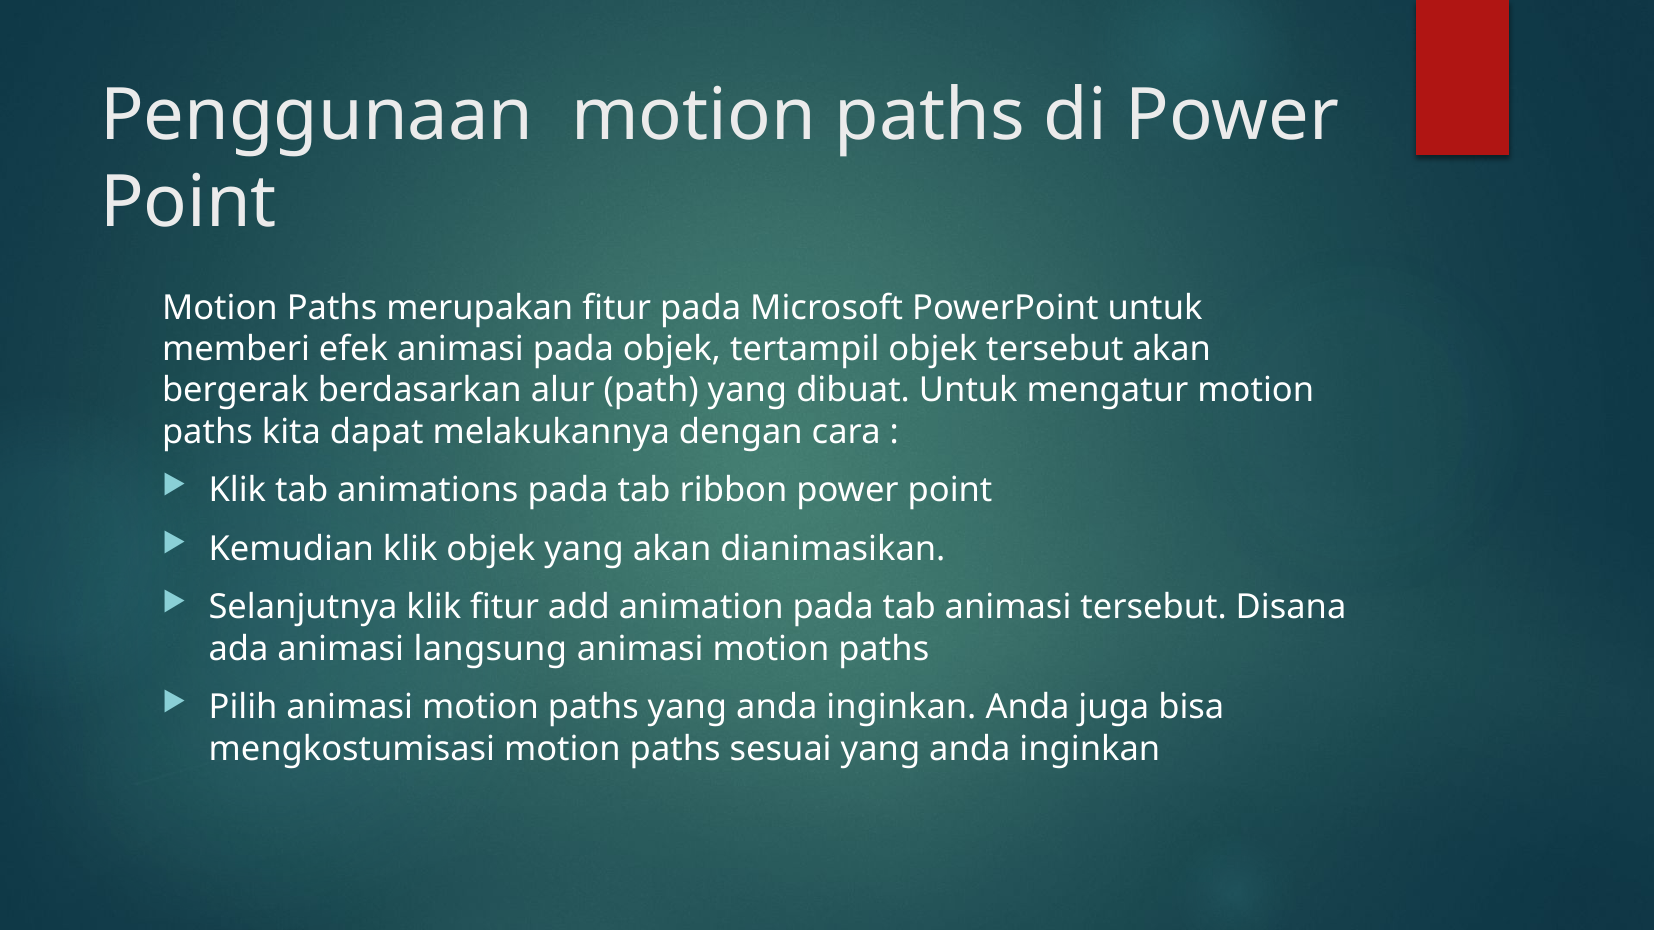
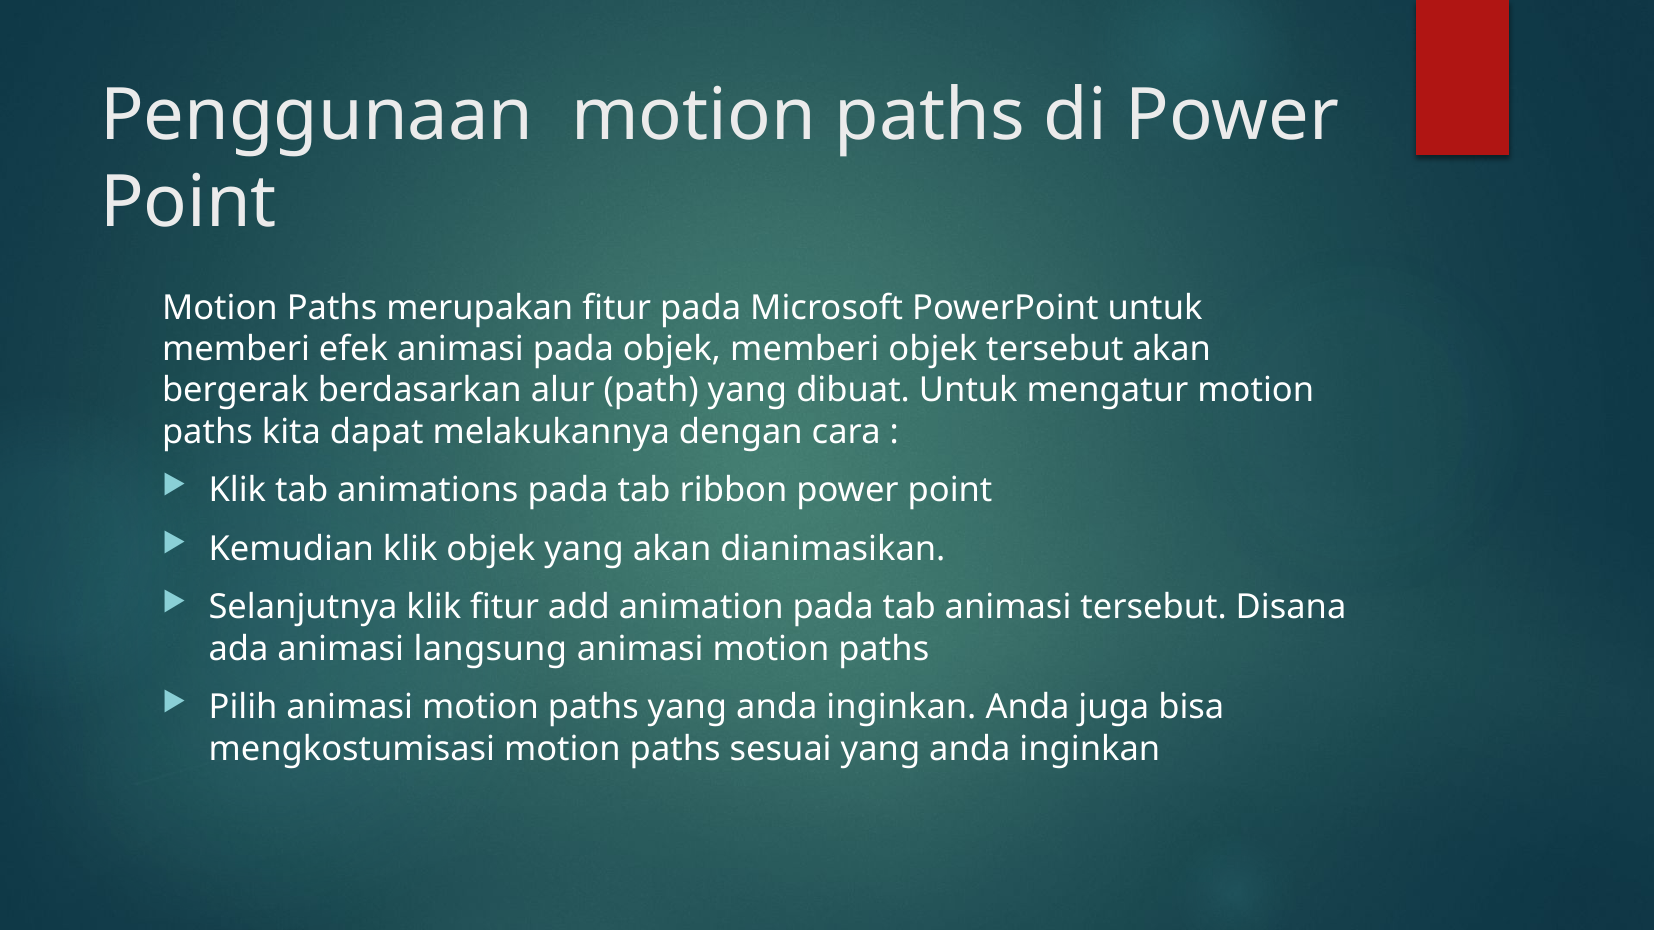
objek tertampil: tertampil -> memberi
